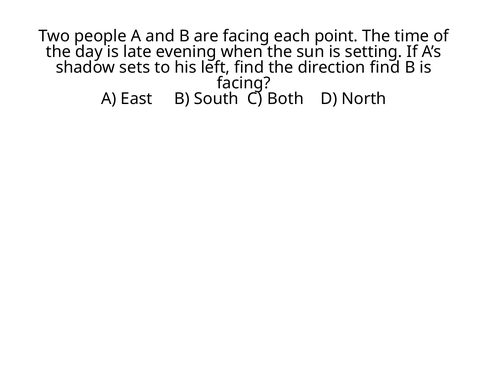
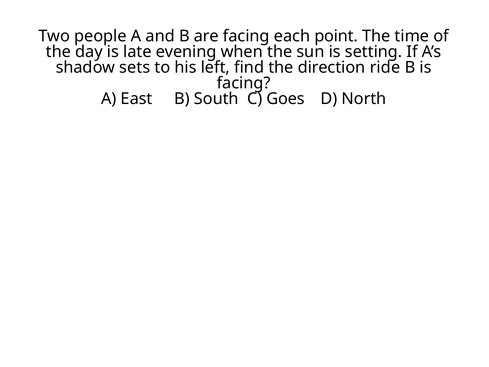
direction find: find -> ride
Both: Both -> Goes
